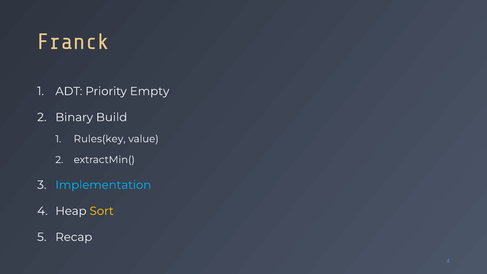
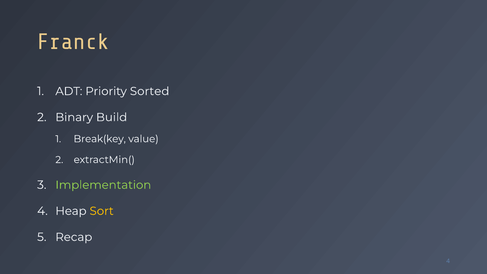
Empty: Empty -> Sorted
Rules(key: Rules(key -> Break(key
Implementation colour: light blue -> light green
